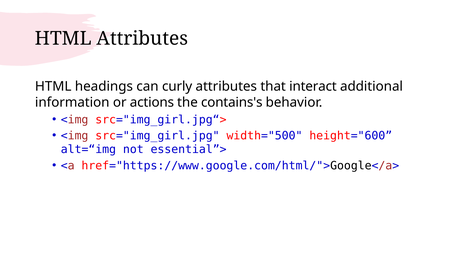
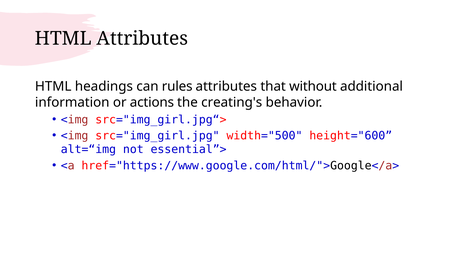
curly: curly -> rules
interact: interact -> without
contains's: contains's -> creating's
